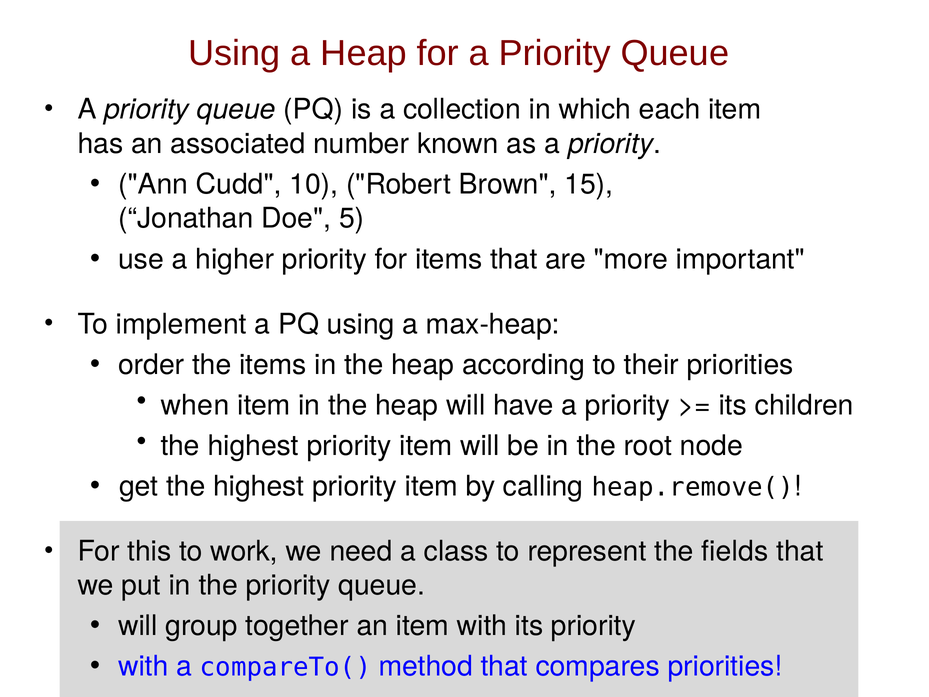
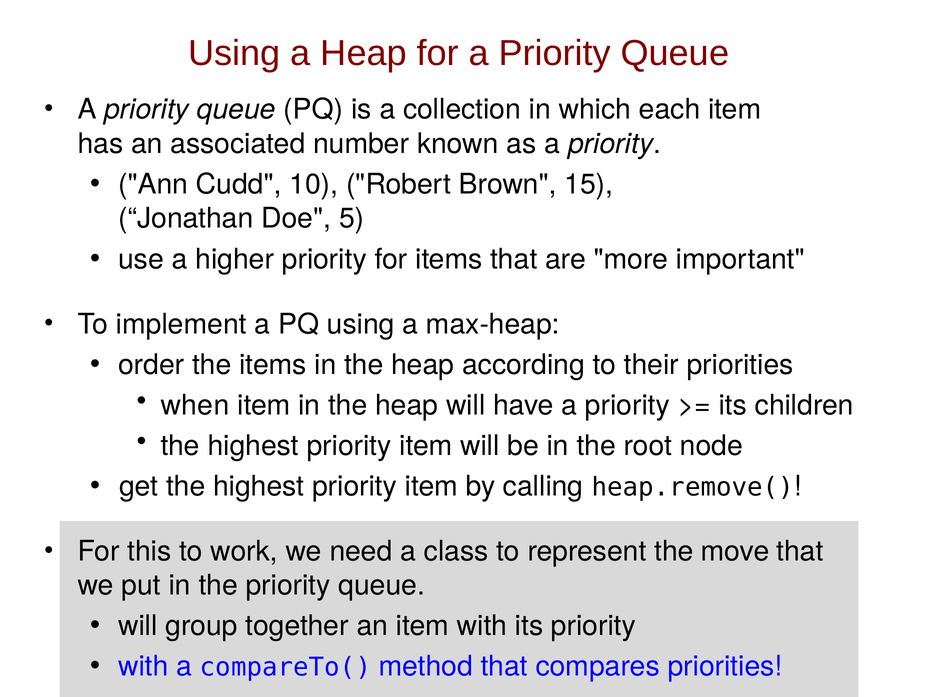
fields: fields -> move
